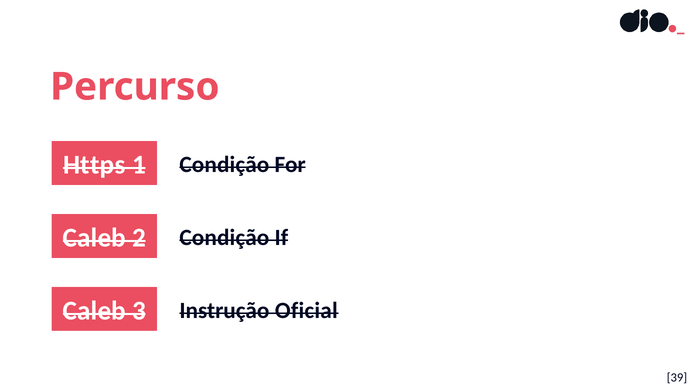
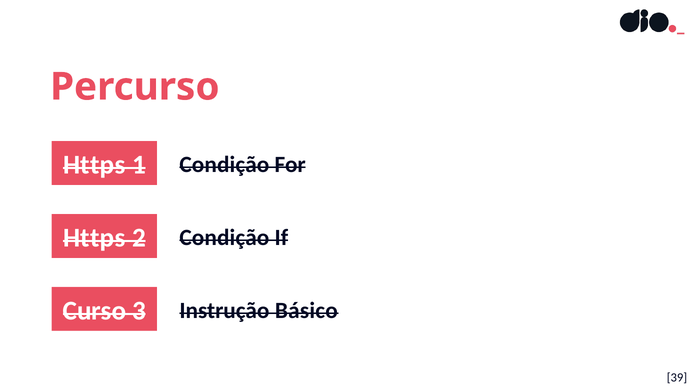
Caleb at (94, 238): Caleb -> Https
Caleb at (94, 311): Caleb -> Curso
Oficial: Oficial -> Básico
